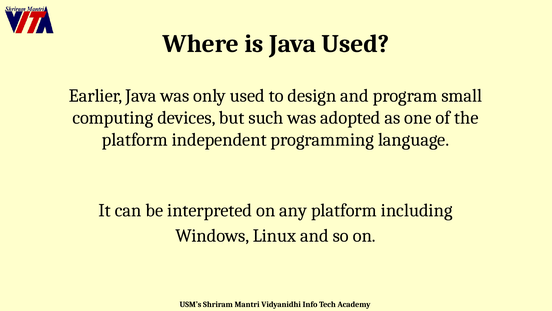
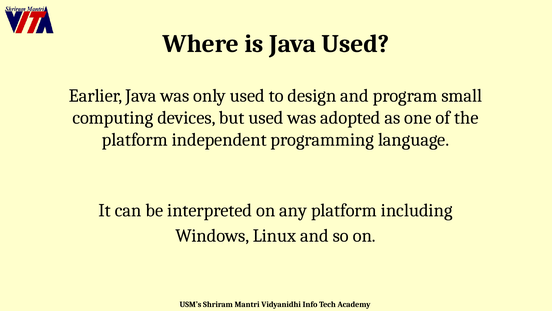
but such: such -> used
